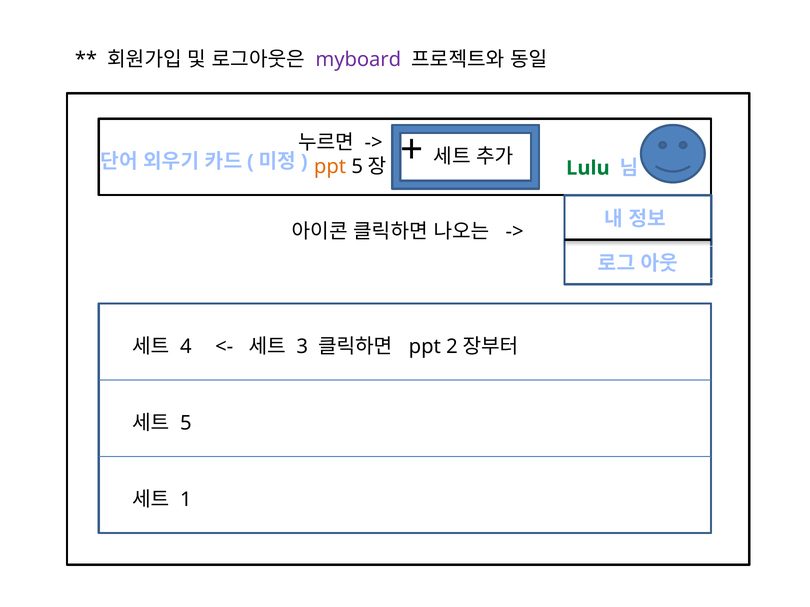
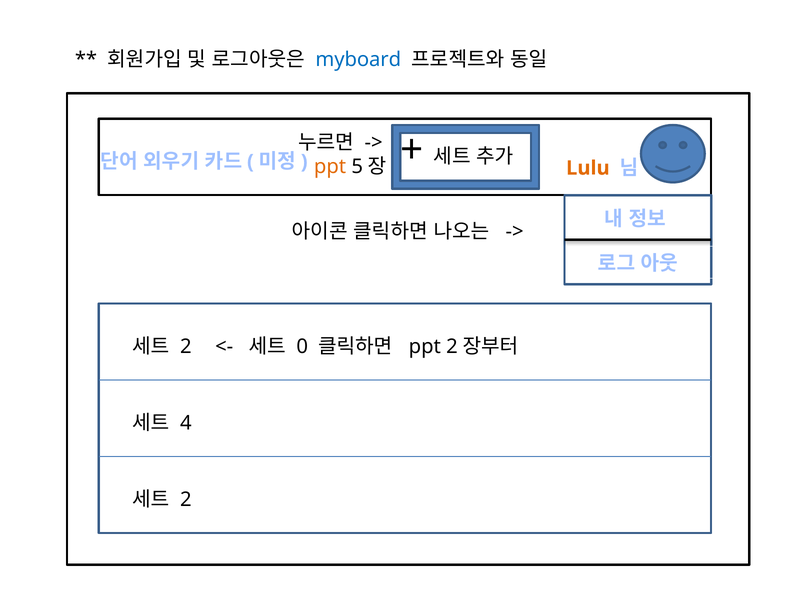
myboard colour: purple -> blue
Lulu colour: green -> orange
4 at (186, 347): 4 -> 2
3: 3 -> 0
5: 5 -> 4
1 at (186, 500): 1 -> 2
